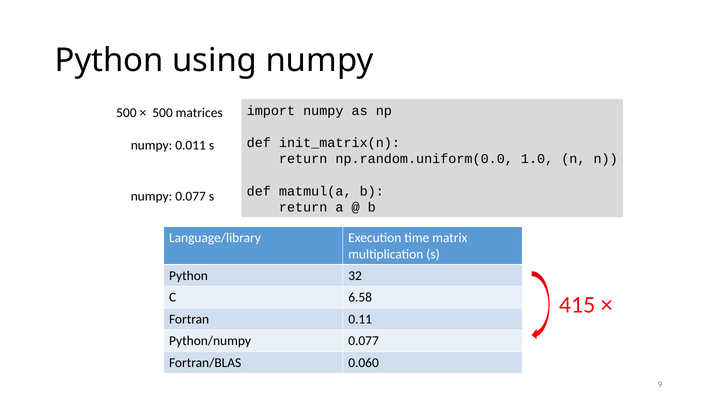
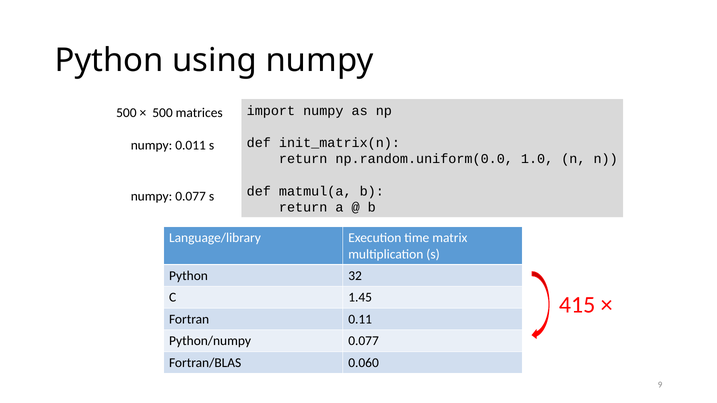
6.58: 6.58 -> 1.45
